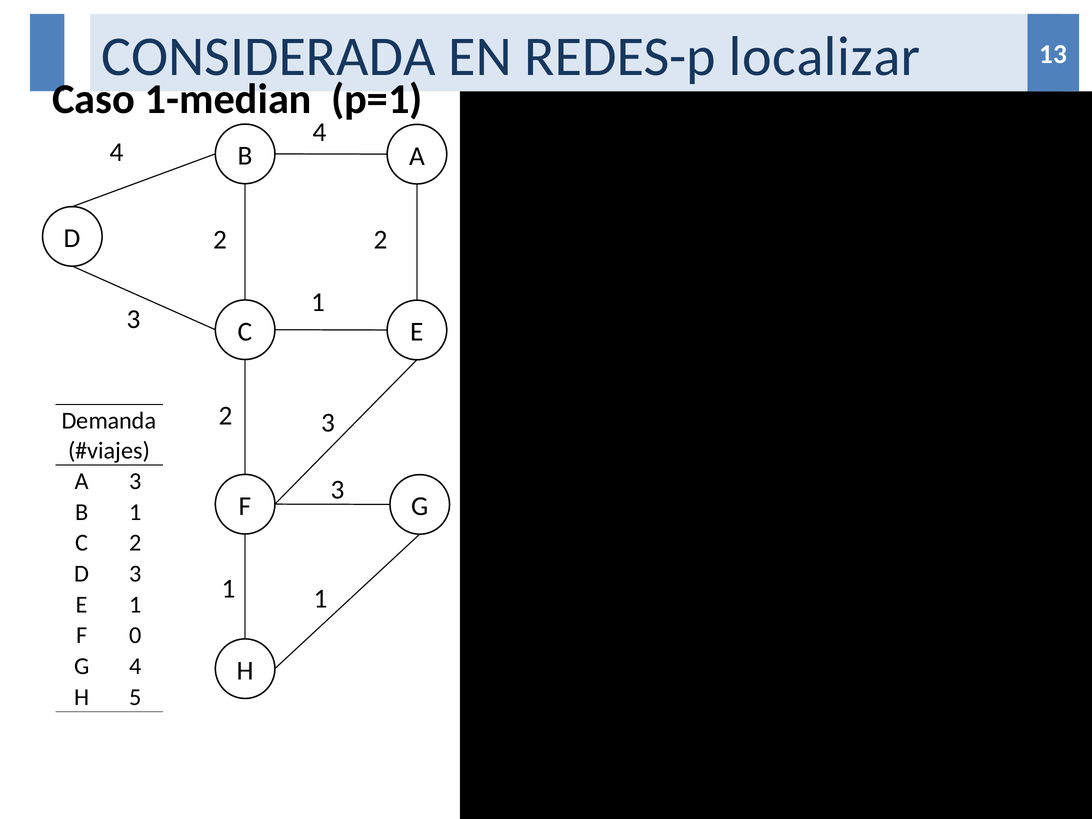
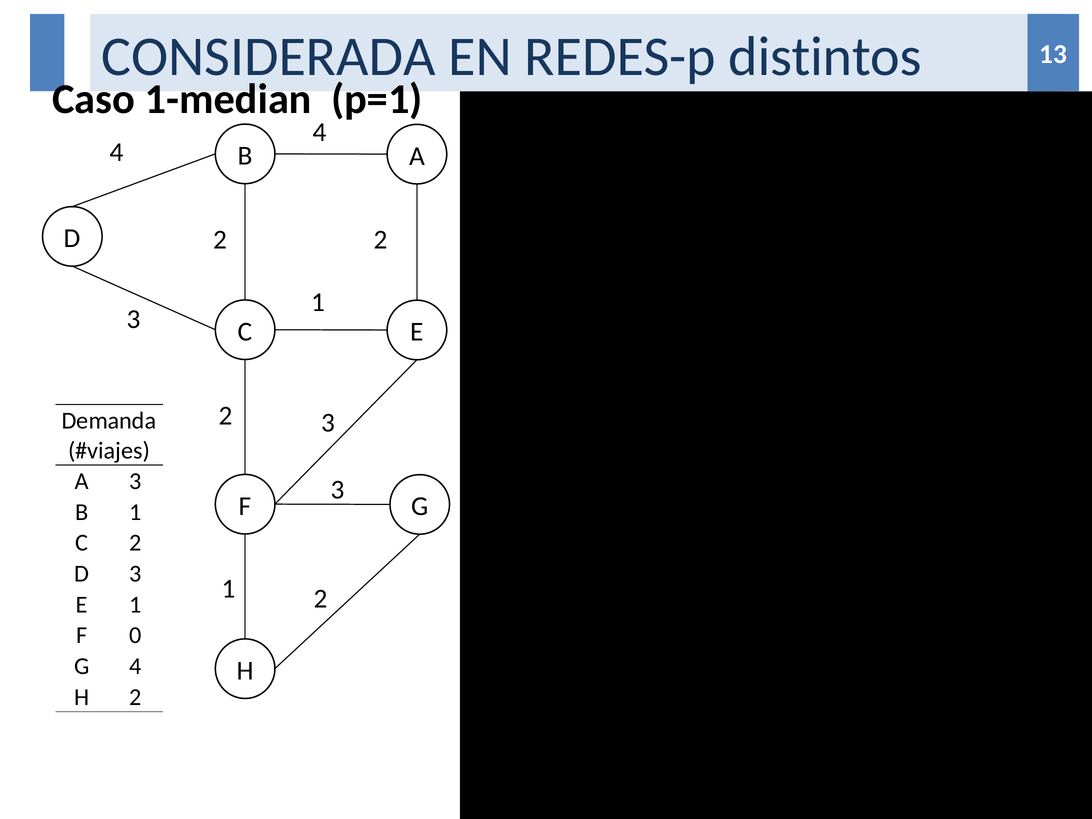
localizar: localizar -> distintos
1 at (321, 599): 1 -> 2
H 5: 5 -> 2
